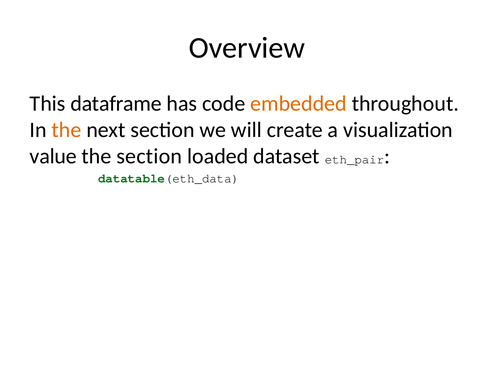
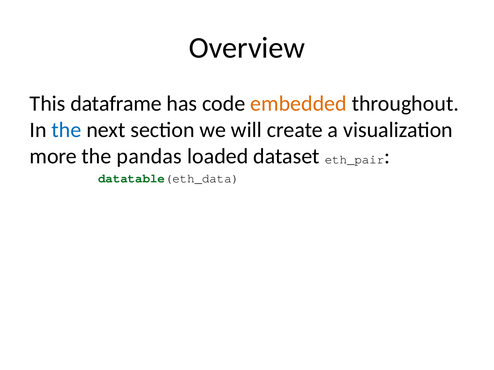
the at (67, 130) colour: orange -> blue
value: value -> more
the section: section -> pandas
